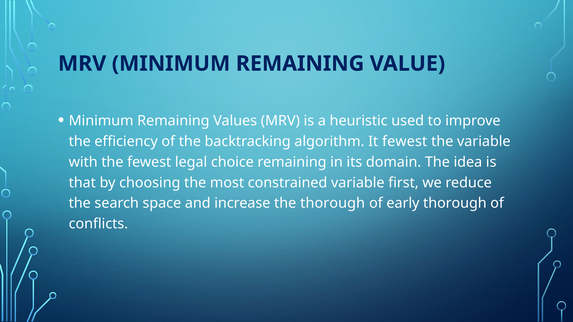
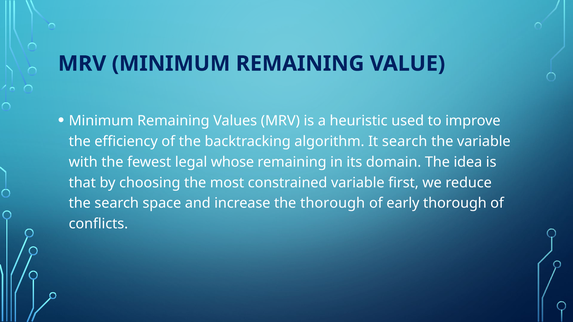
It fewest: fewest -> search
choice: choice -> whose
